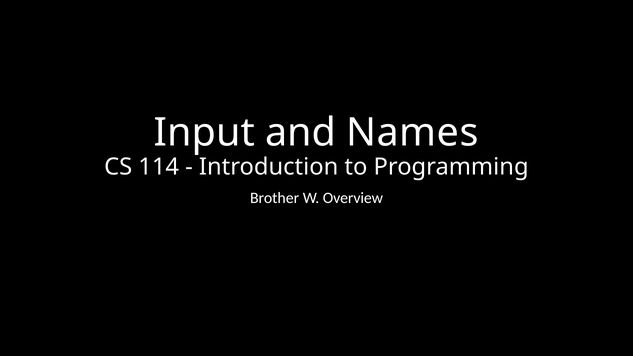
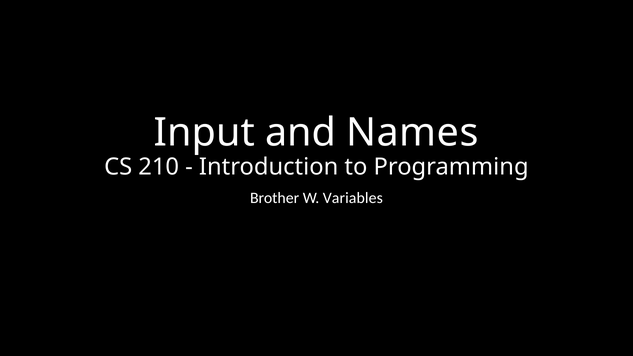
114: 114 -> 210
Overview: Overview -> Variables
